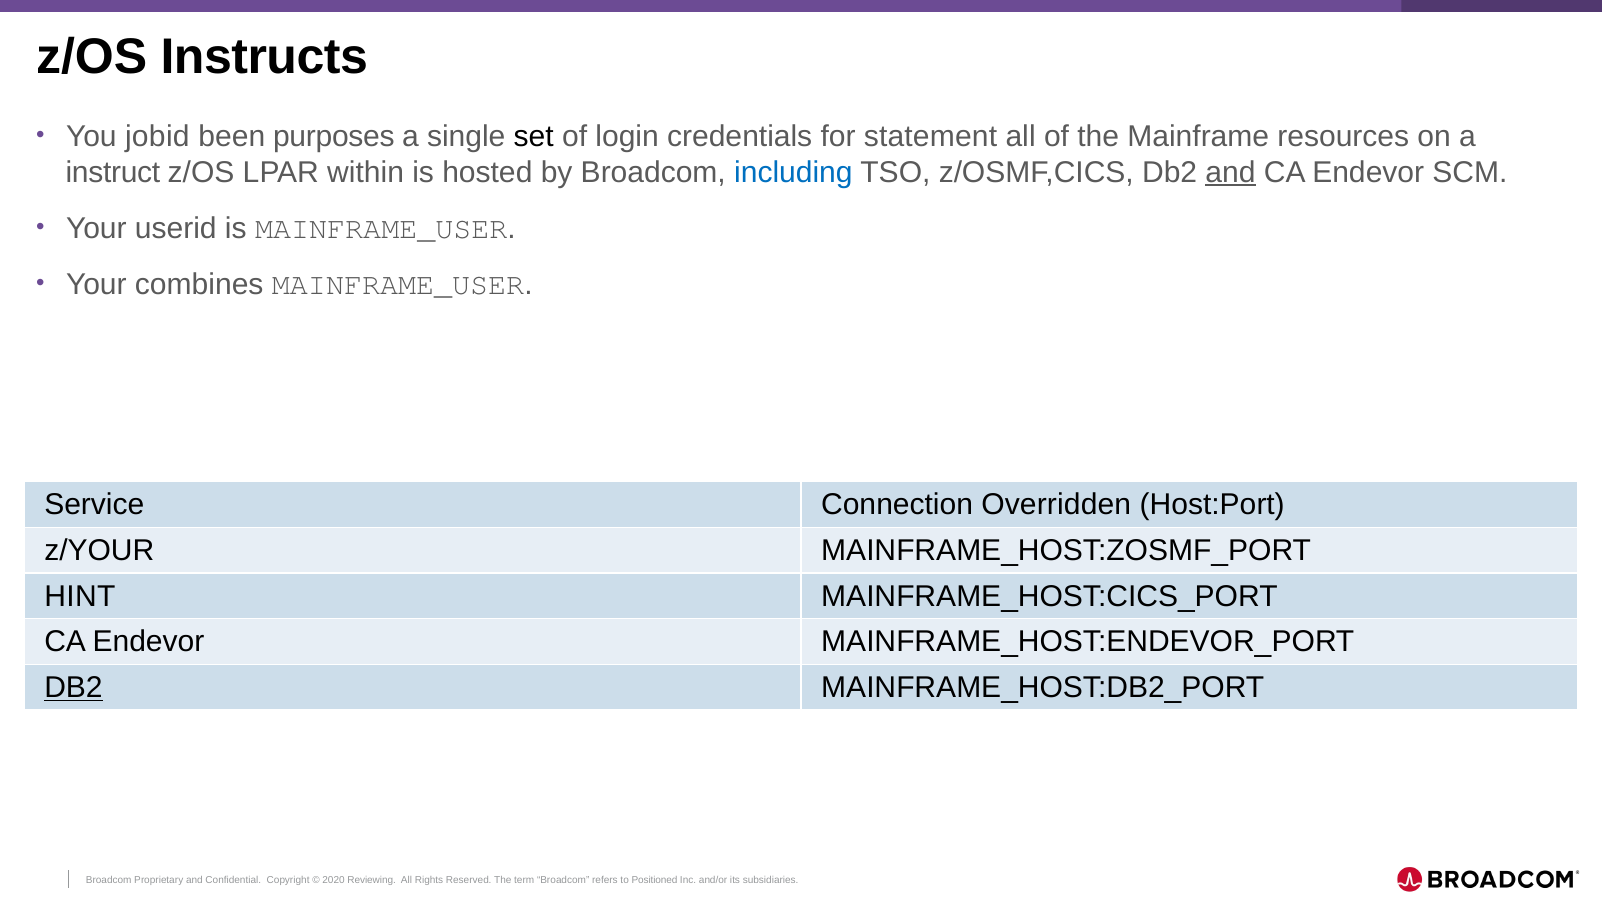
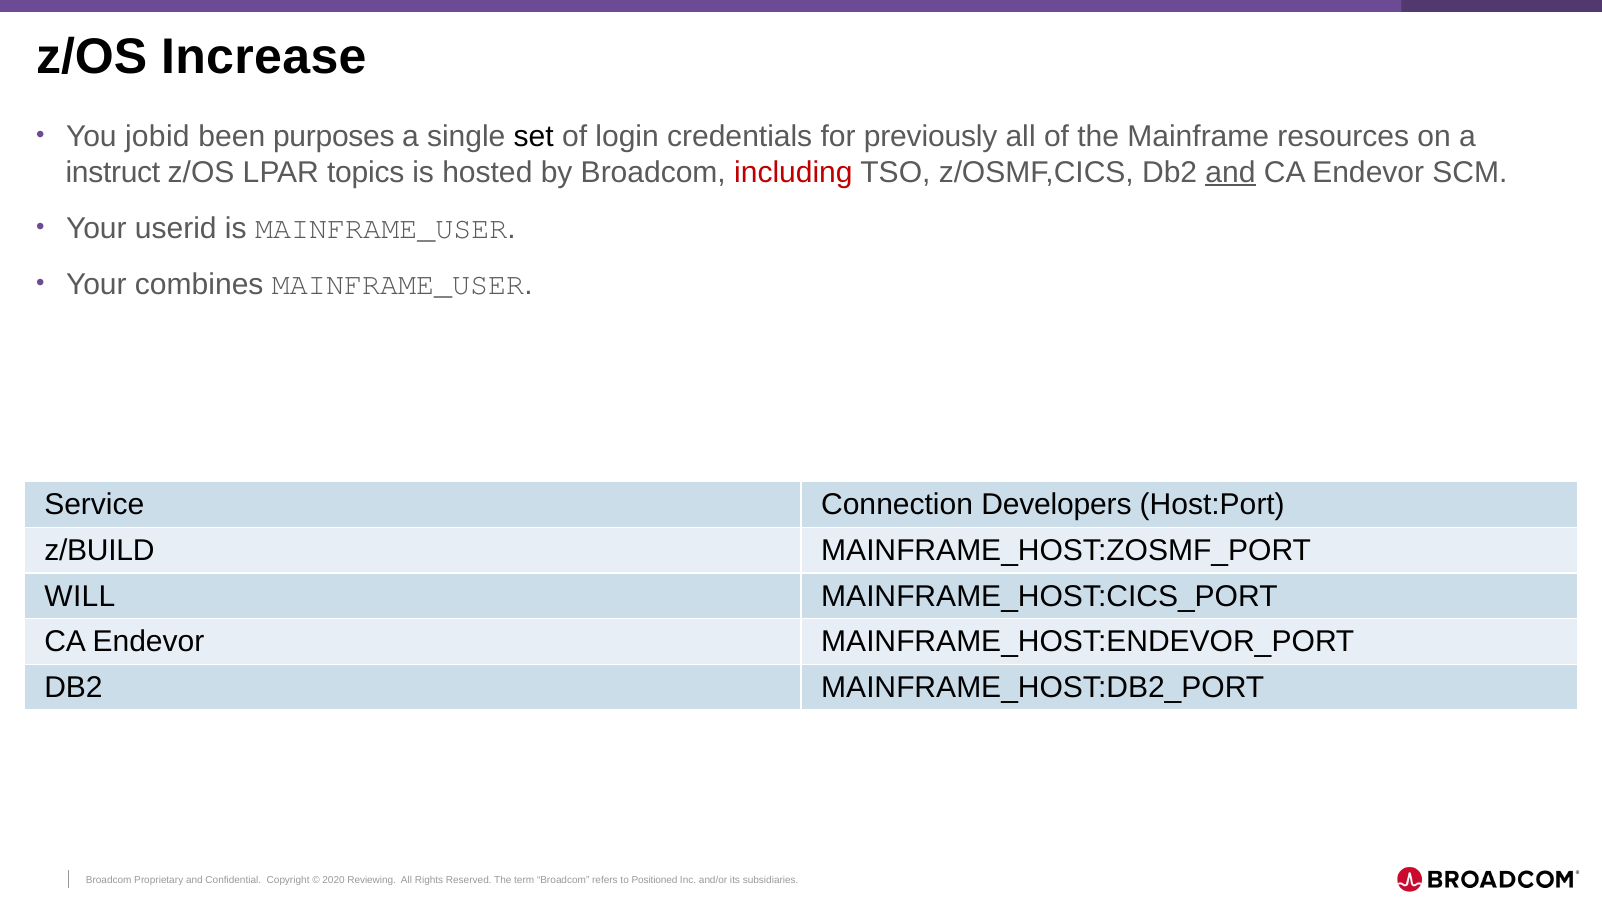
Instructs: Instructs -> Increase
statement: statement -> previously
within: within -> topics
including colour: blue -> red
Overridden: Overridden -> Developers
z/YOUR: z/YOUR -> z/BUILD
HINT: HINT -> WILL
DB2 at (73, 688) underline: present -> none
